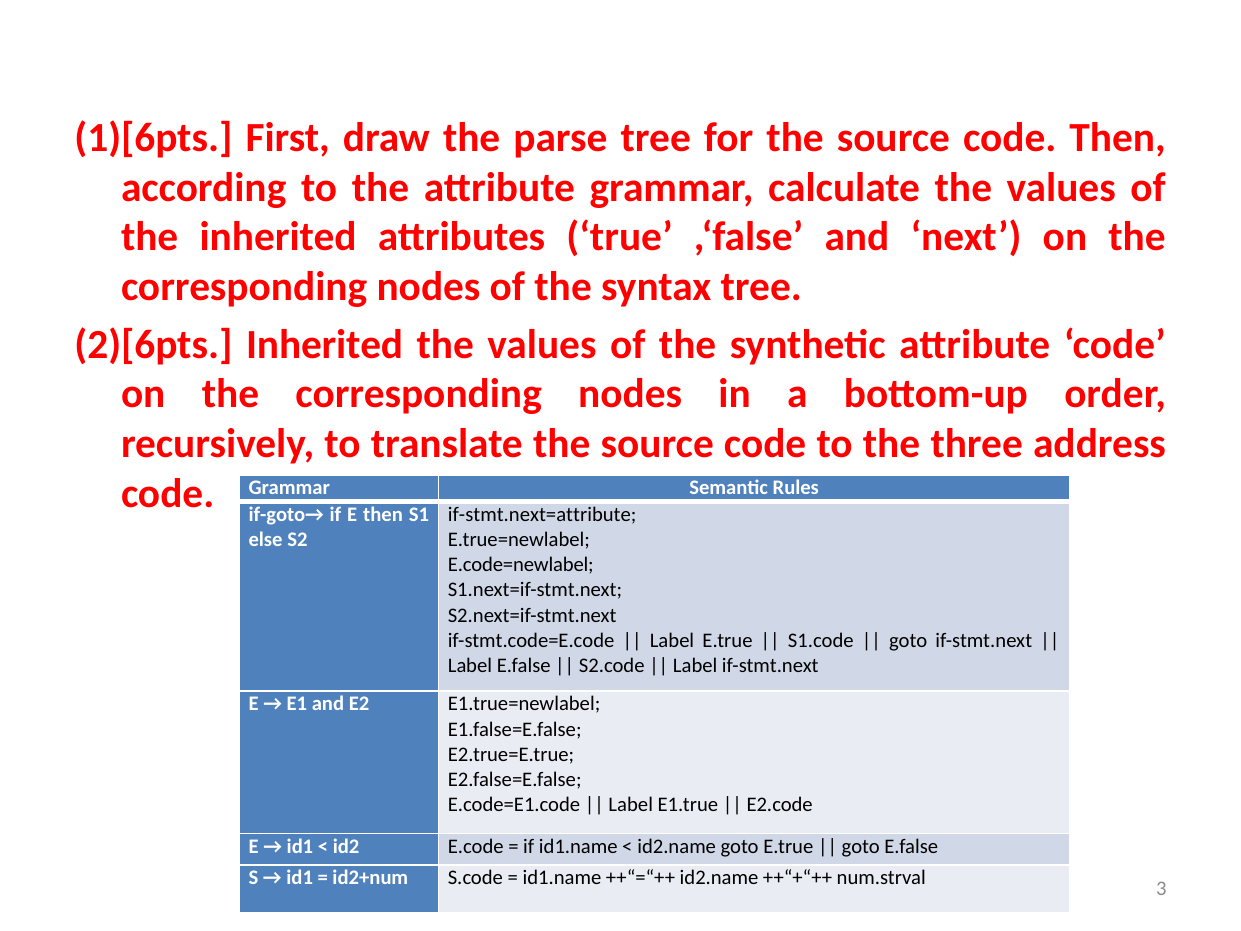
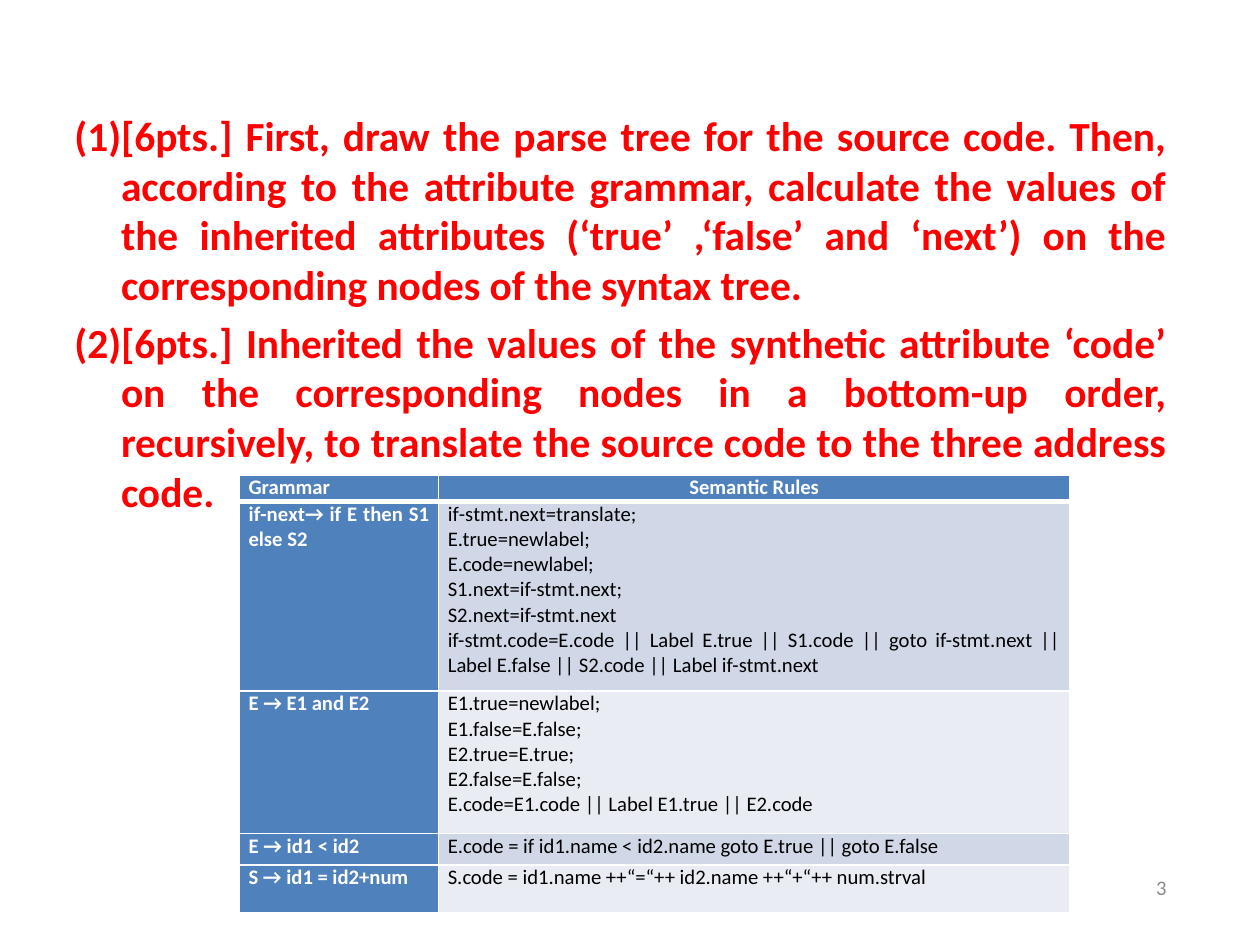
if-goto→: if-goto→ -> if-next→
if-stmt.next=attribute: if-stmt.next=attribute -> if-stmt.next=translate
